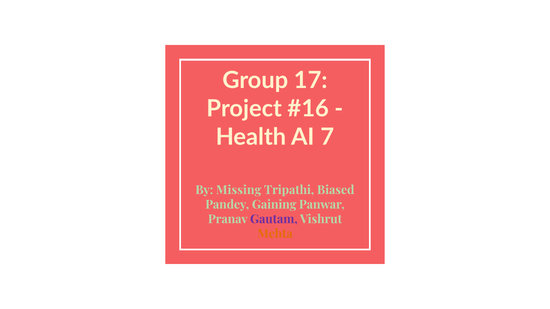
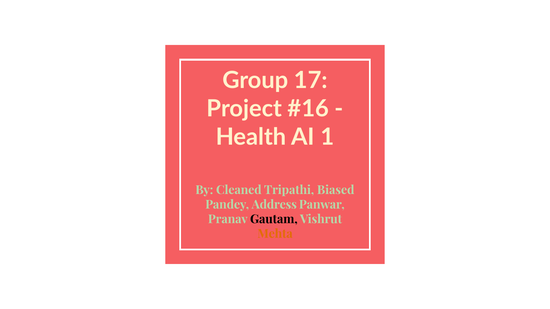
7: 7 -> 1
Missing: Missing -> Cleaned
Gaining: Gaining -> Address
Gautam colour: purple -> black
